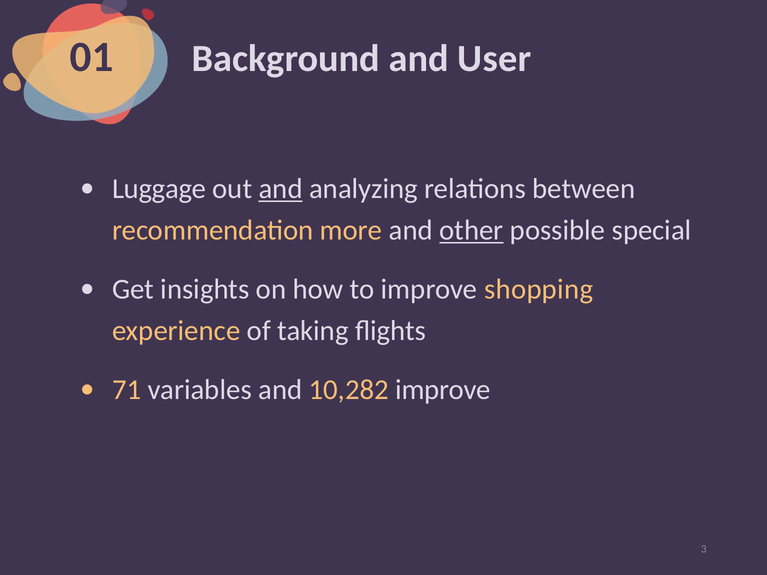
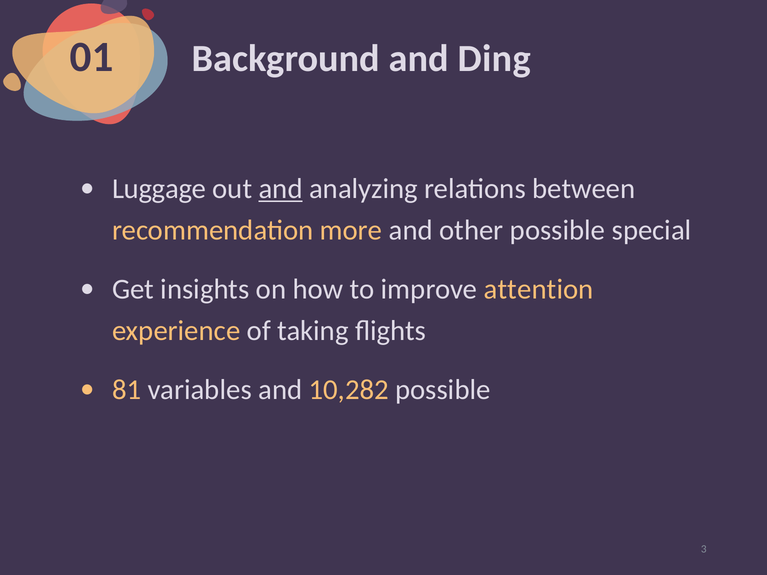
User: User -> Ding
other underline: present -> none
shopping: shopping -> attention
71: 71 -> 81
10,282 improve: improve -> possible
